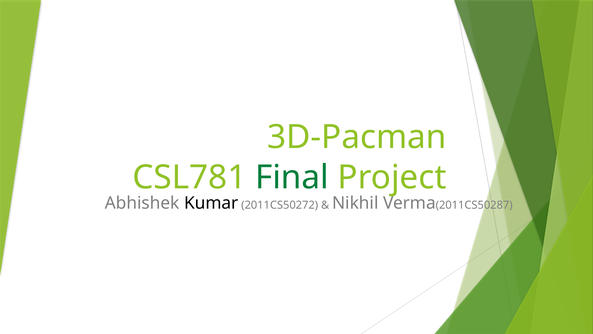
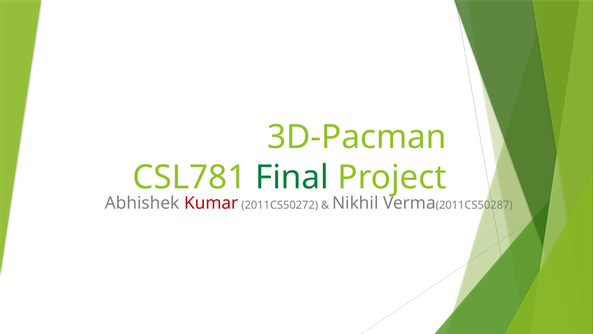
Kumar colour: black -> red
